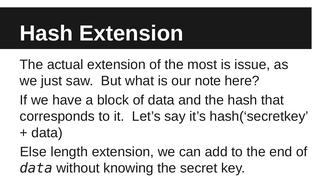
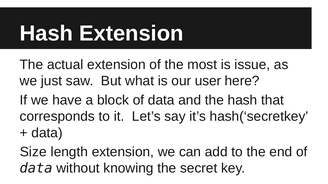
note: note -> user
Else: Else -> Size
